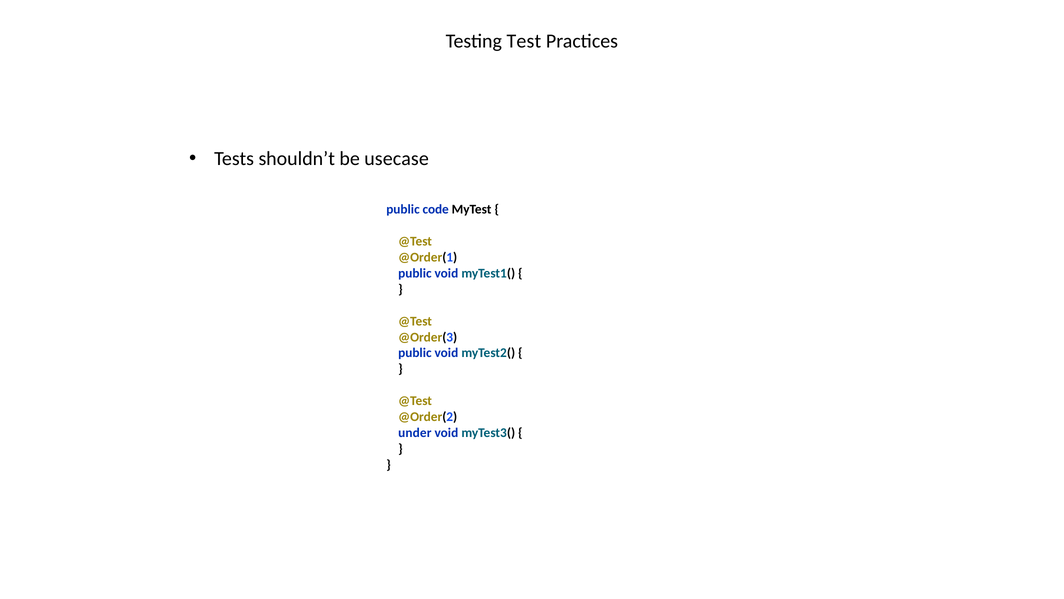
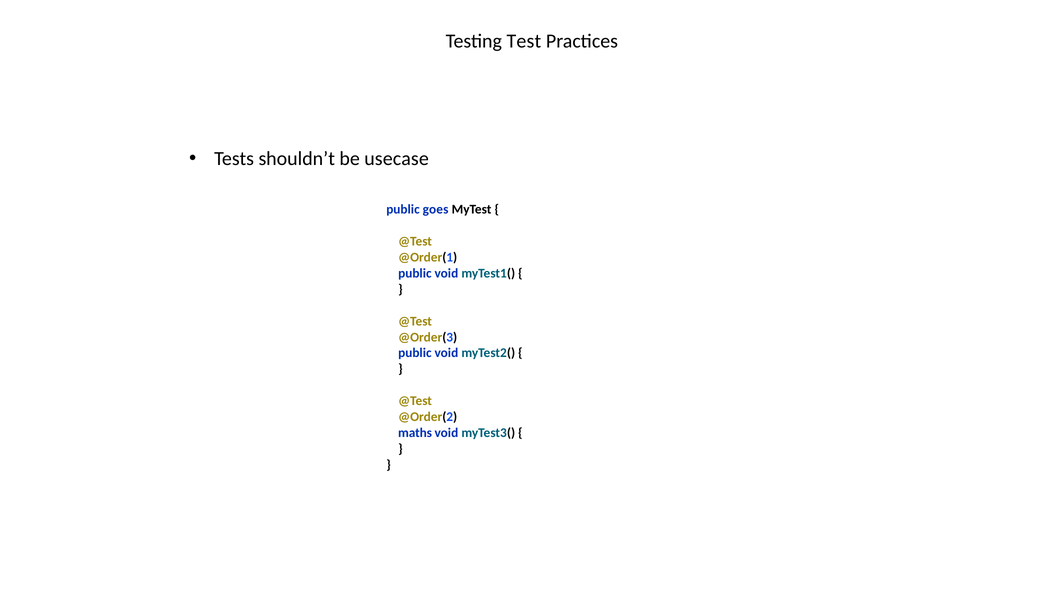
code: code -> goes
under: under -> maths
